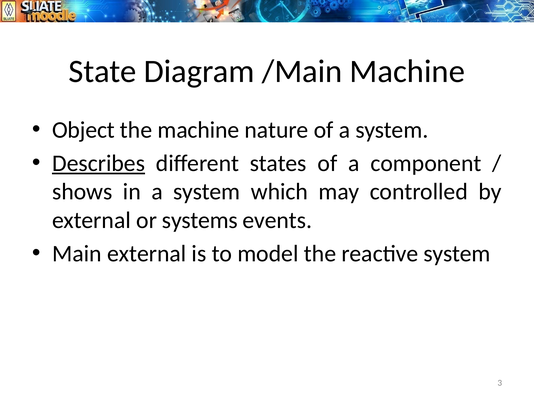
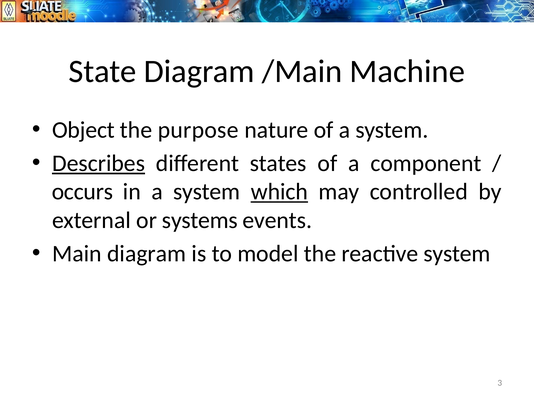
the machine: machine -> purpose
shows: shows -> occurs
which underline: none -> present
Main external: external -> diagram
